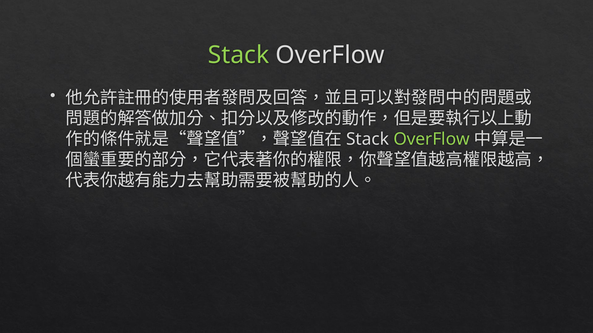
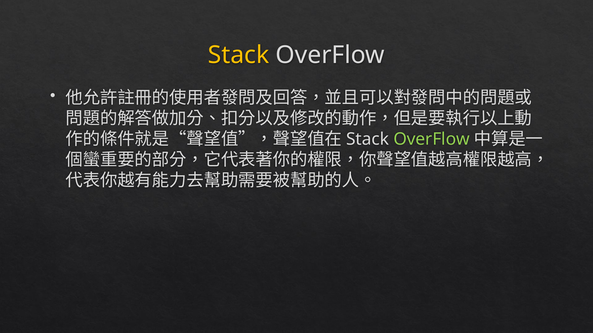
Stack at (239, 55) colour: light green -> yellow
